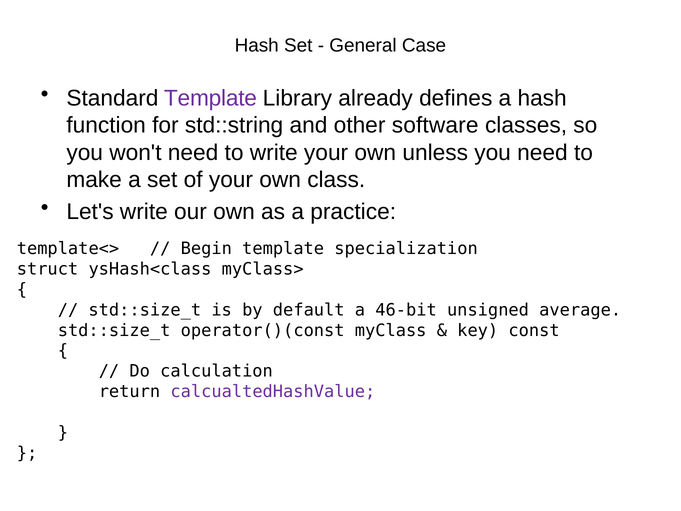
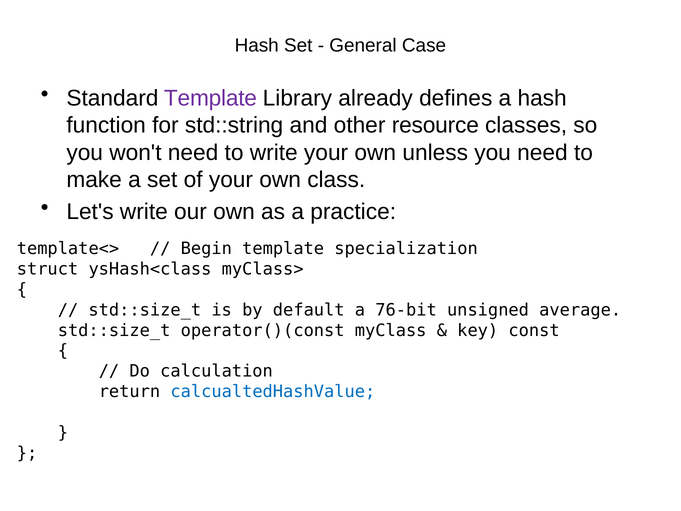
software: software -> resource
46-bit: 46-bit -> 76-bit
calcualtedHashValue colour: purple -> blue
